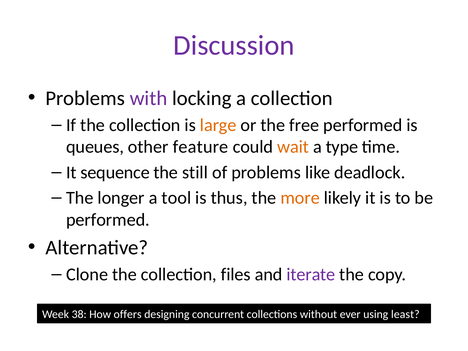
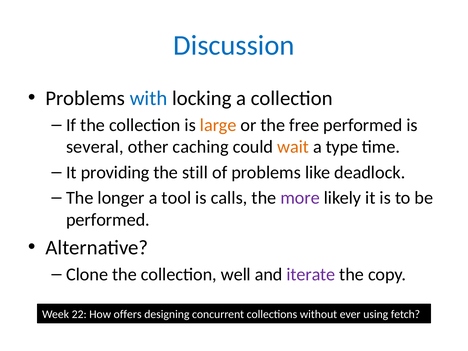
Discussion colour: purple -> blue
with colour: purple -> blue
queues: queues -> several
feature: feature -> caching
sequence: sequence -> providing
thus: thus -> calls
more colour: orange -> purple
files: files -> well
38: 38 -> 22
least: least -> fetch
